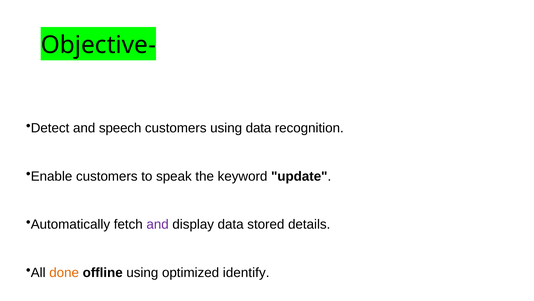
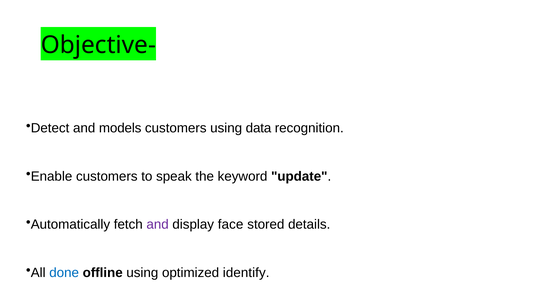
speech: speech -> models
display data: data -> face
done colour: orange -> blue
